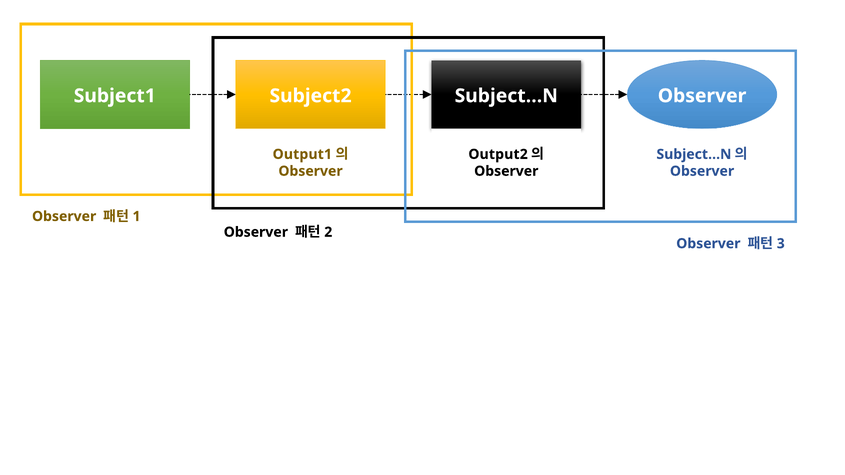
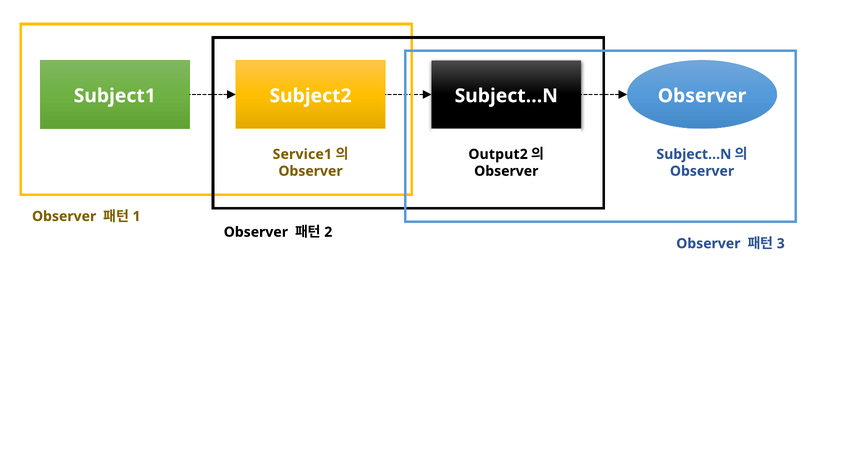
Output1: Output1 -> Service1
